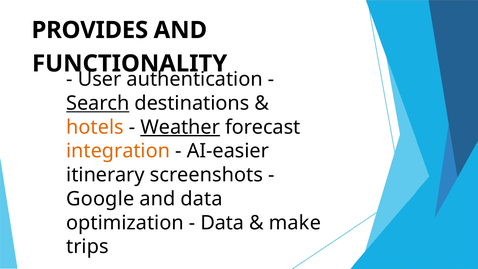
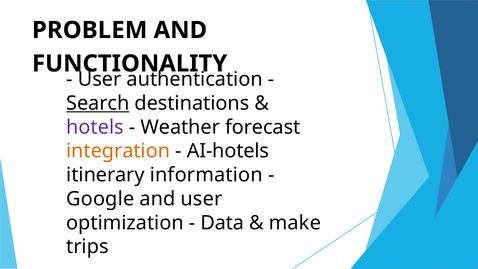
PROVIDES: PROVIDES -> PROBLEM
hotels colour: orange -> purple
Weather underline: present -> none
AI-easier: AI-easier -> AI-hotels
screenshots: screenshots -> information
and data: data -> user
